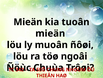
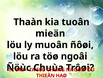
Mieän at (28, 22): Mieän -> Thaàn
